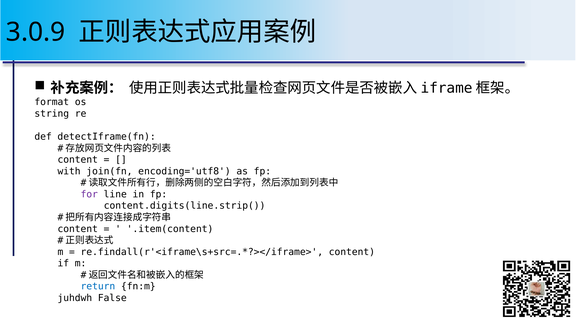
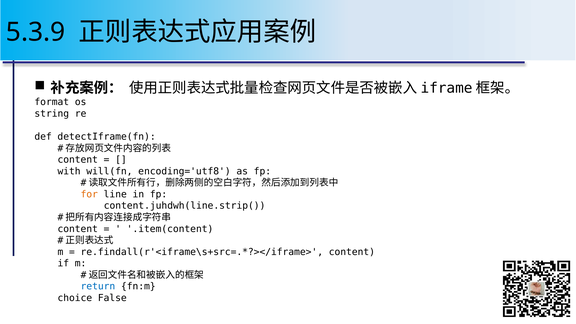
3.0.9: 3.0.9 -> 5.3.9
join(fn: join(fn -> will(fn
for colour: purple -> orange
content.digits(line.strip(: content.digits(line.strip( -> content.juhdwh(line.strip(
juhdwh: juhdwh -> choice
